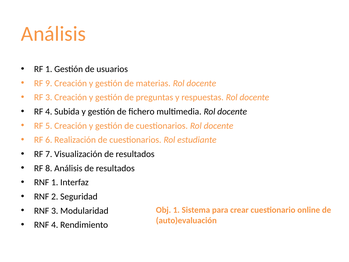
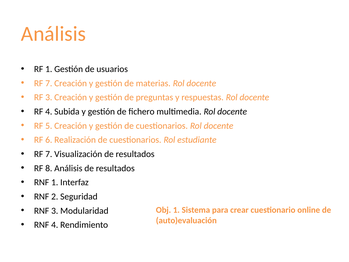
9 at (49, 83): 9 -> 7
